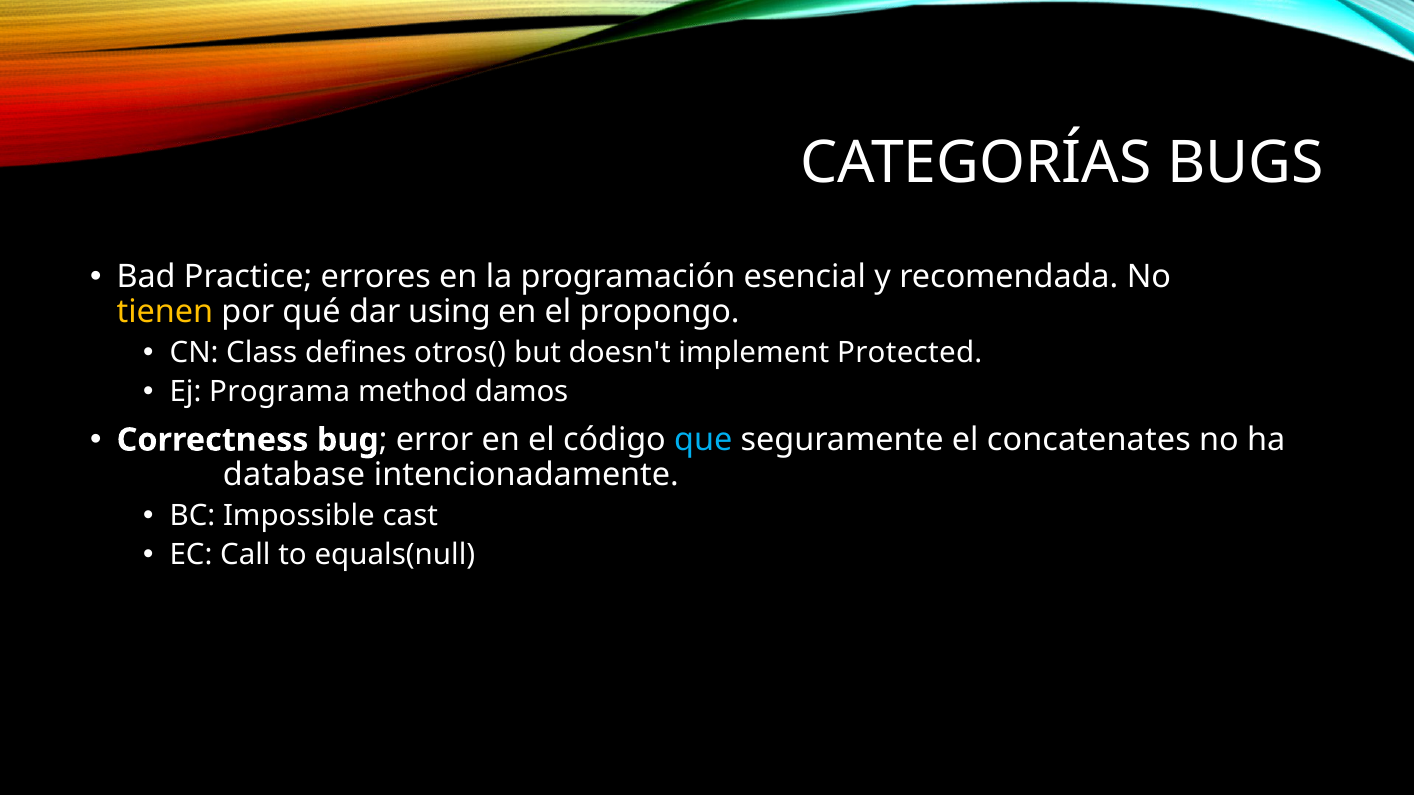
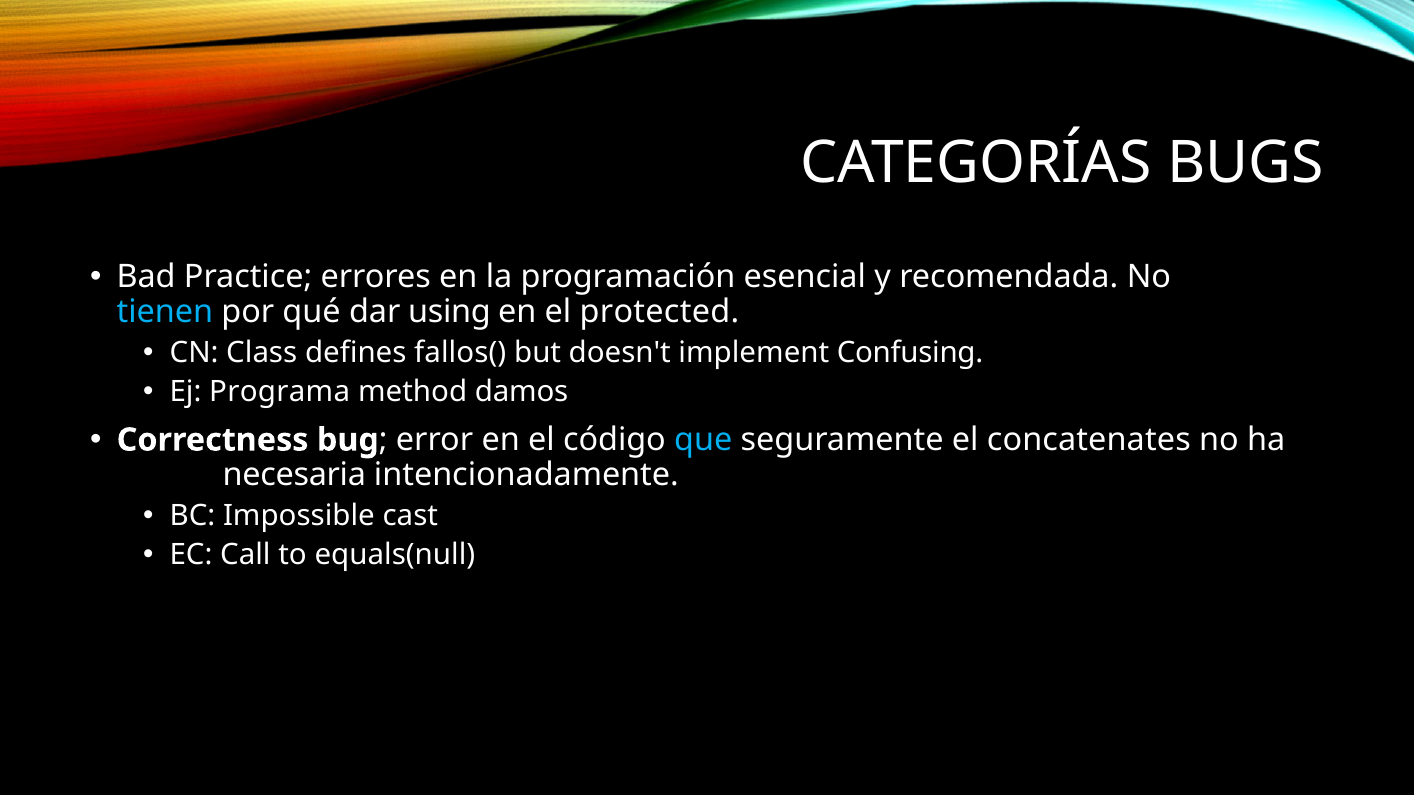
tienen colour: yellow -> light blue
propongo: propongo -> protected
otros(: otros( -> fallos(
Protected: Protected -> Confusing
database: database -> necesaria
